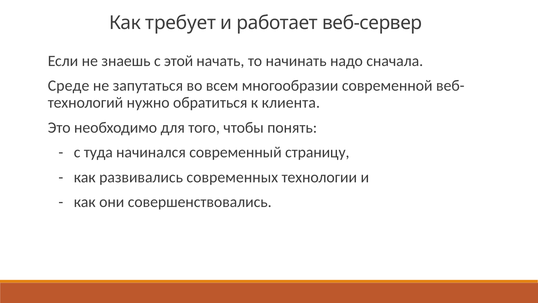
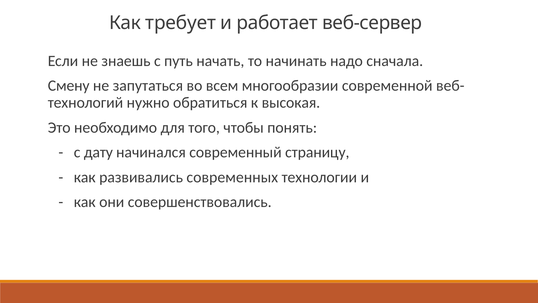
этой: этой -> путь
Среде: Среде -> Смену
клиента: клиента -> высокая
туда: туда -> дату
